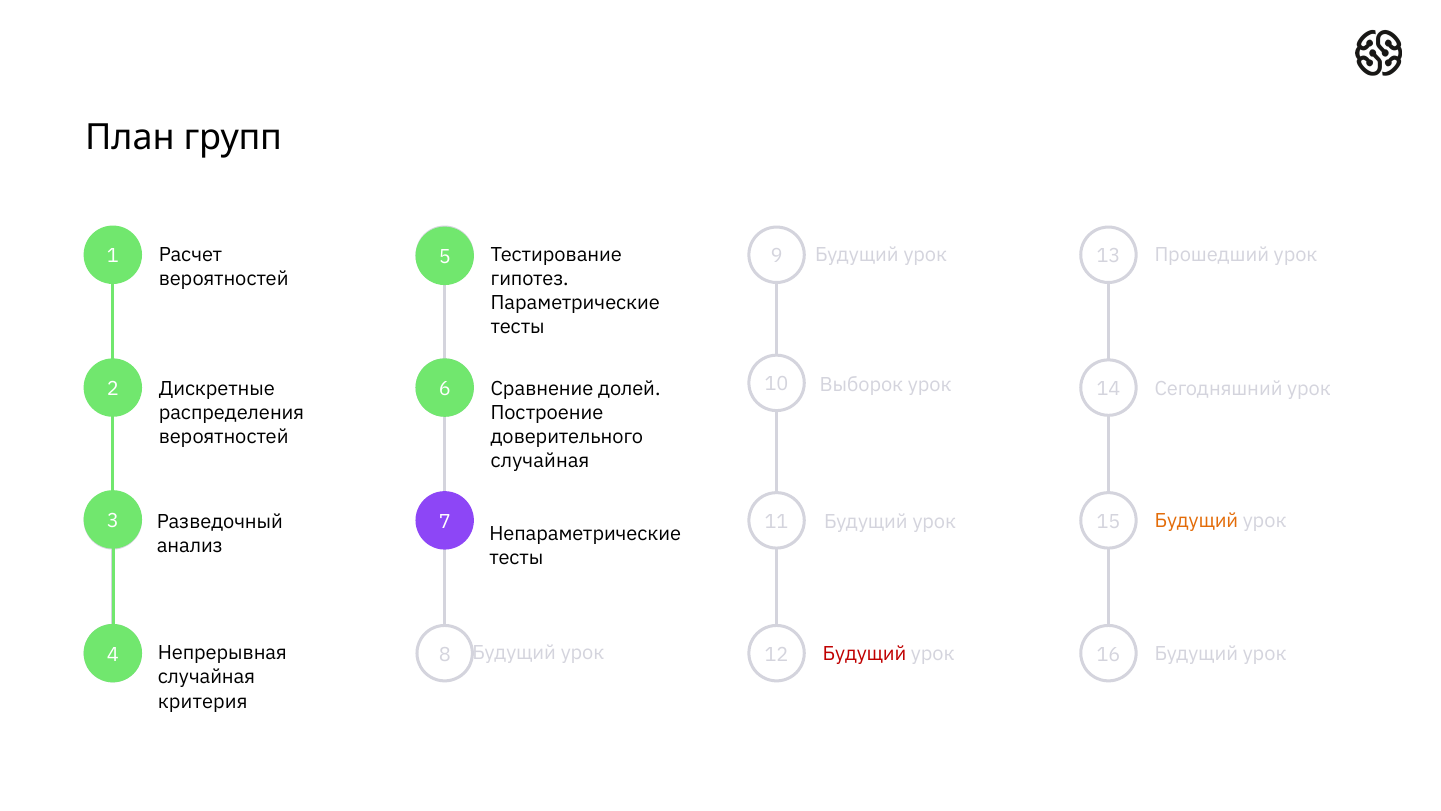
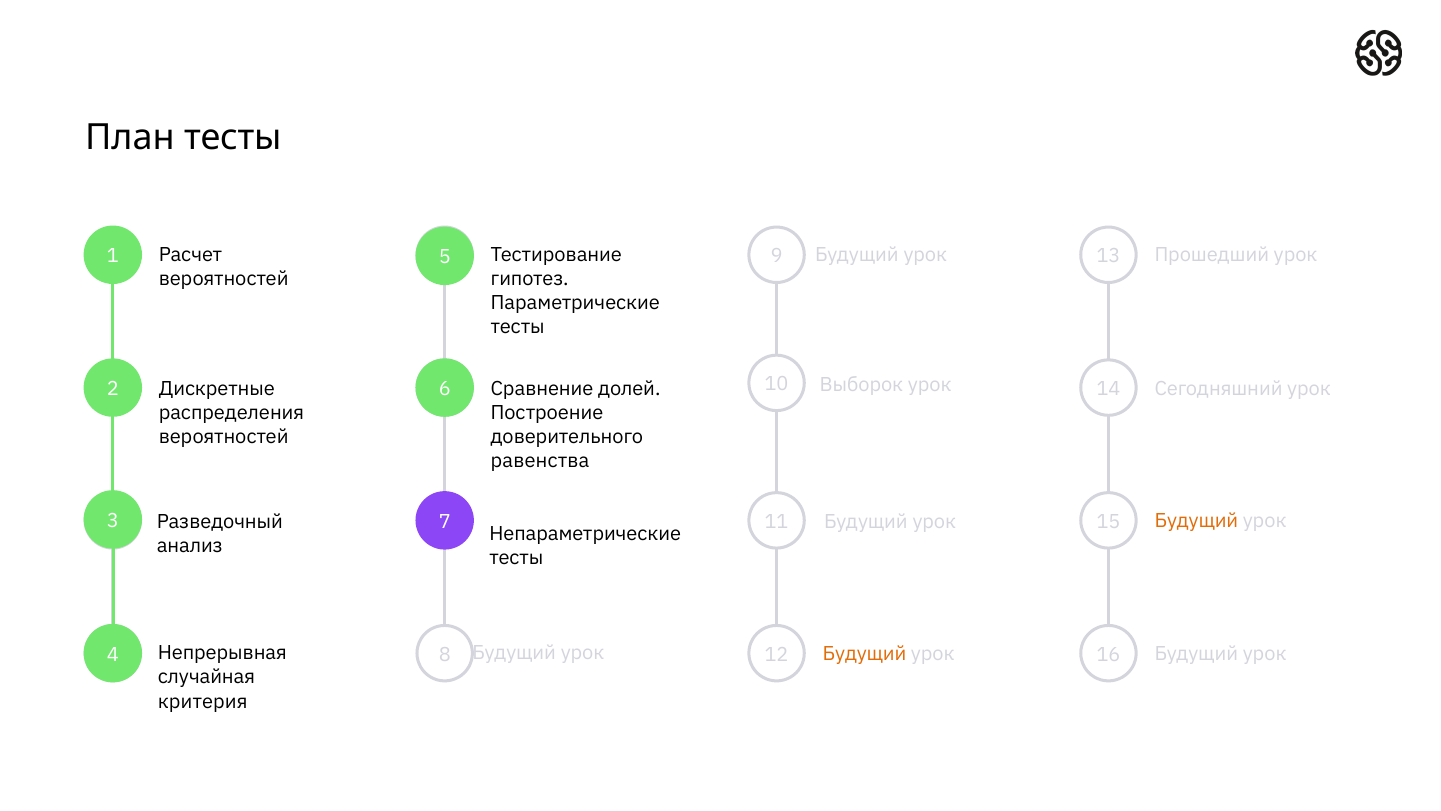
План групп: групп -> тесты
случайная at (540, 461): случайная -> равенства
Будущий at (864, 654) colour: red -> orange
